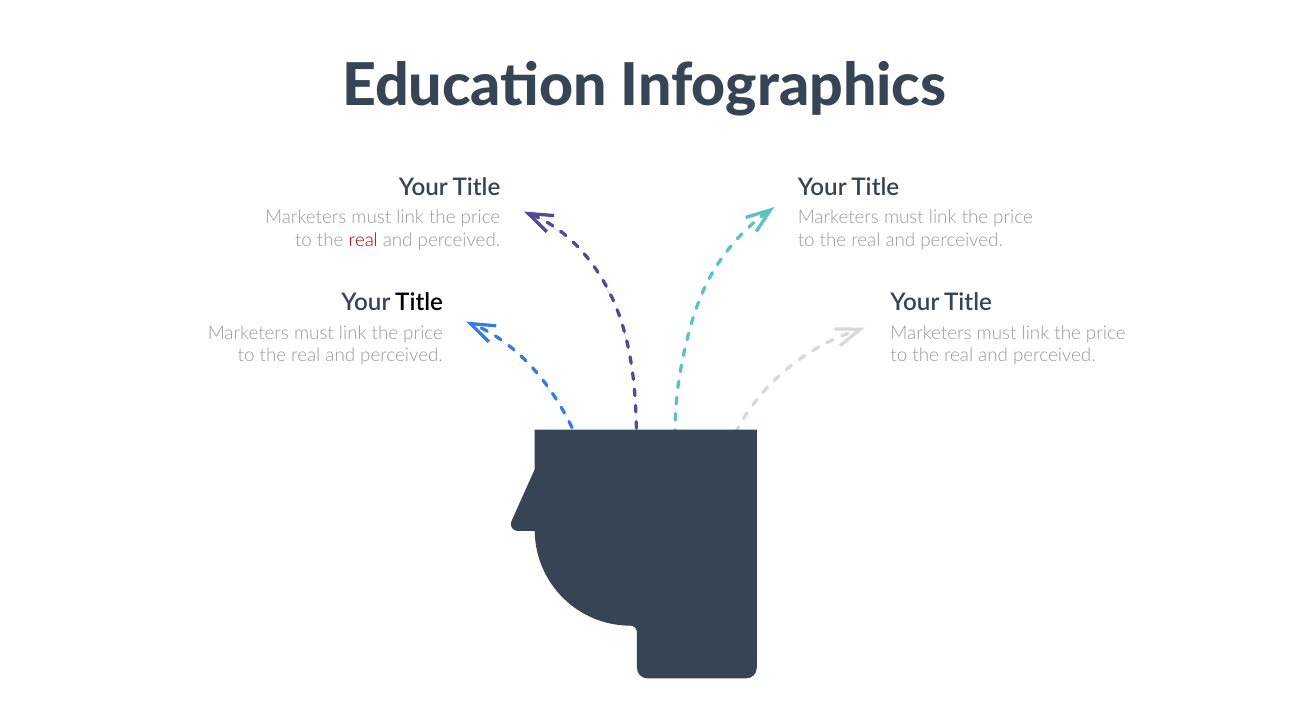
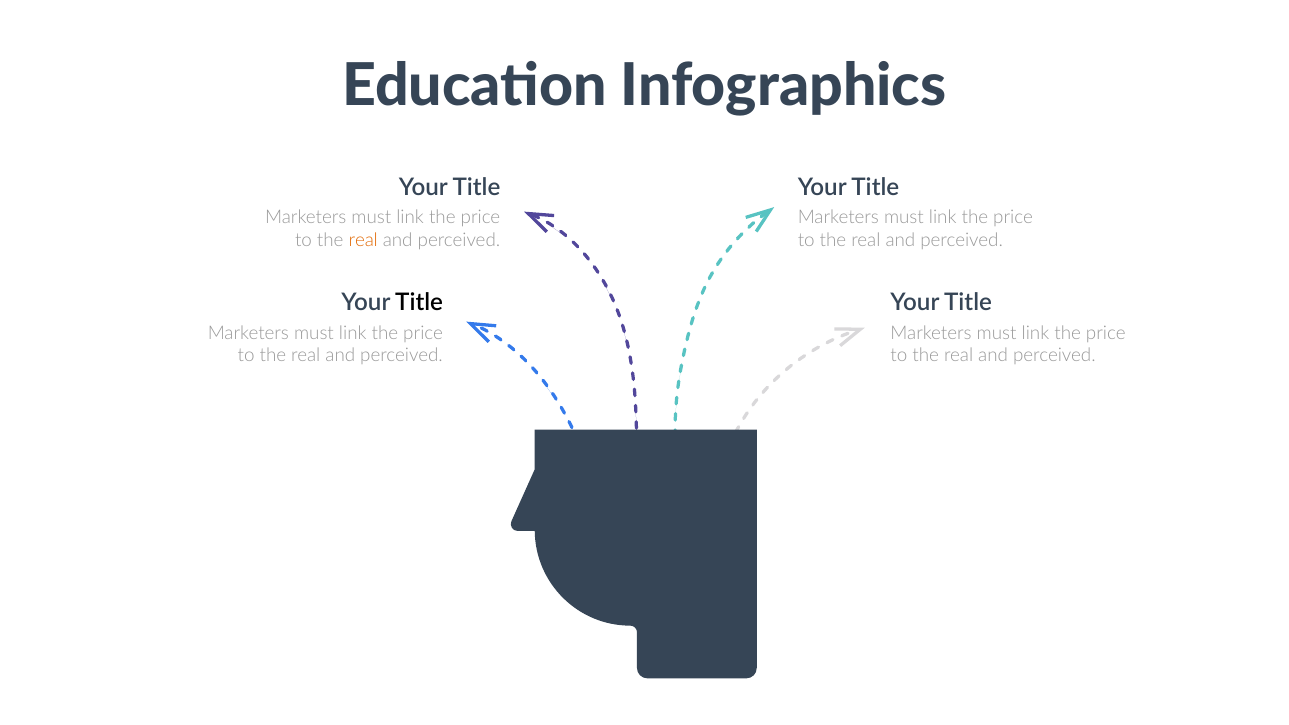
real at (363, 240) colour: red -> orange
